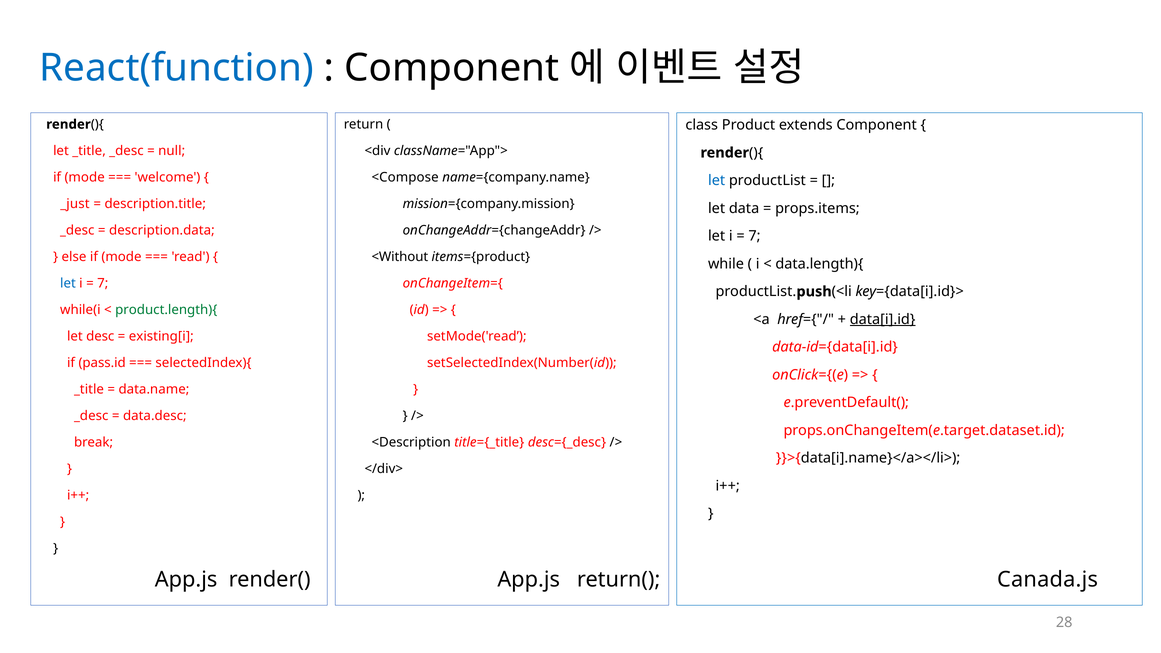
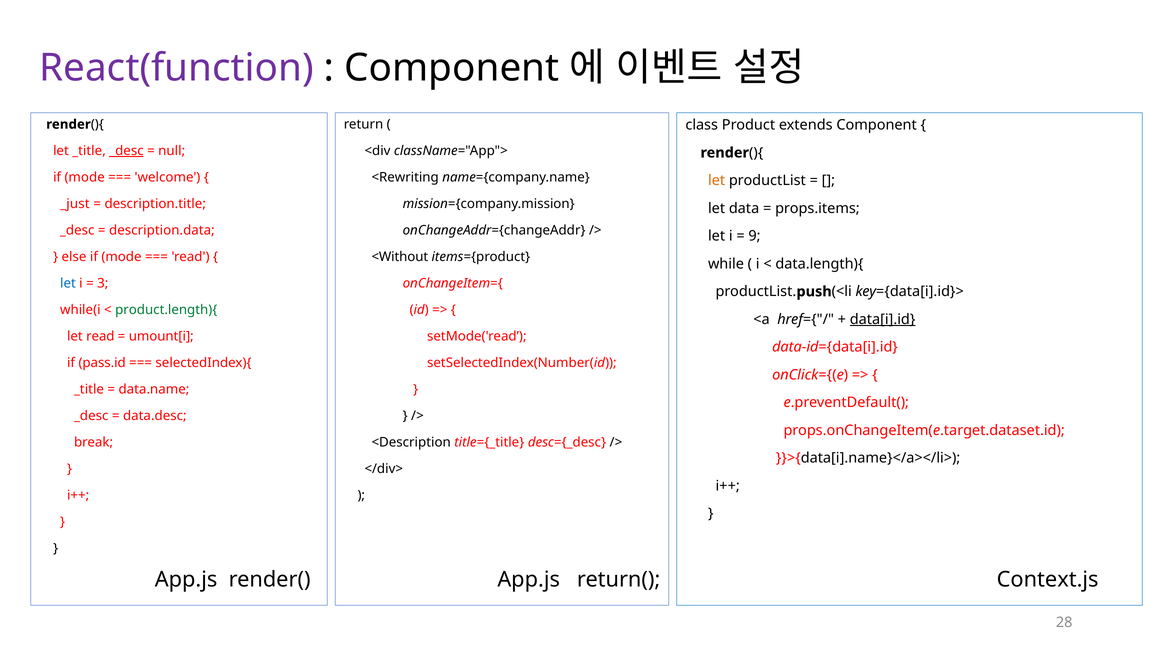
React(function colour: blue -> purple
_desc at (126, 151) underline: none -> present
<Compose: <Compose -> <Rewriting
let at (717, 181) colour: blue -> orange
7 at (755, 236): 7 -> 9
7 at (103, 283): 7 -> 3
let desc: desc -> read
existing[i: existing[i -> umount[i
Canada.js: Canada.js -> Context.js
